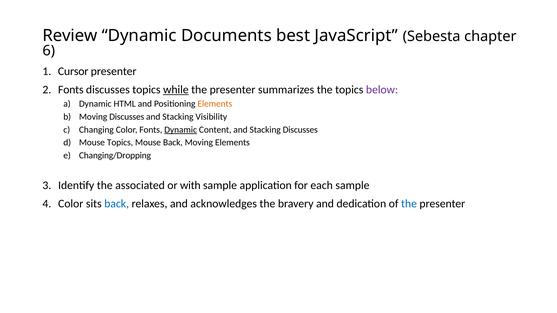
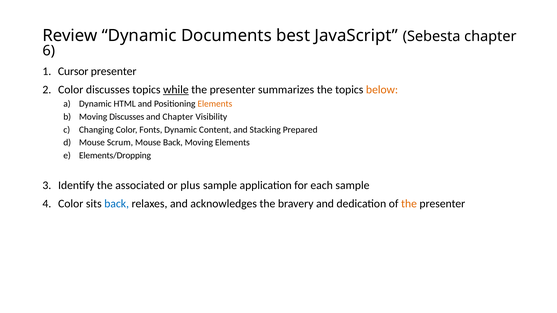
Fonts at (71, 90): Fonts -> Color
below colour: purple -> orange
Stacking at (178, 117): Stacking -> Chapter
Dynamic at (181, 130) underline: present -> none
Stacking Discusses: Discusses -> Prepared
Mouse Topics: Topics -> Scrum
Changing/Dropping: Changing/Dropping -> Elements/Dropping
with: with -> plus
the at (409, 204) colour: blue -> orange
